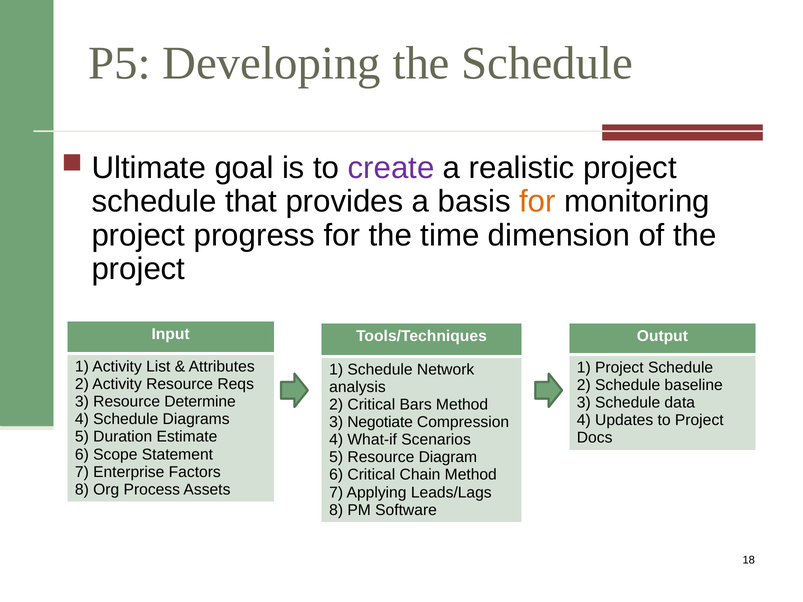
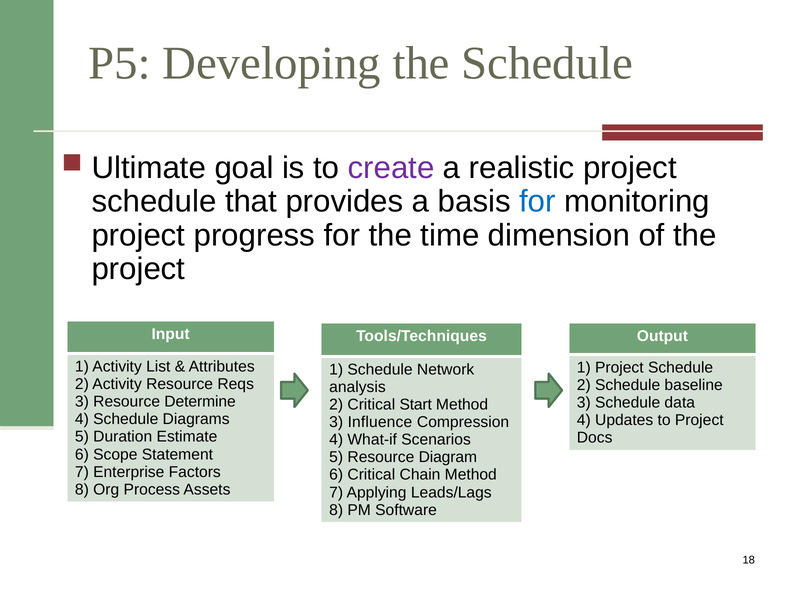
for at (538, 202) colour: orange -> blue
Bars: Bars -> Start
Negotiate: Negotiate -> Influence
